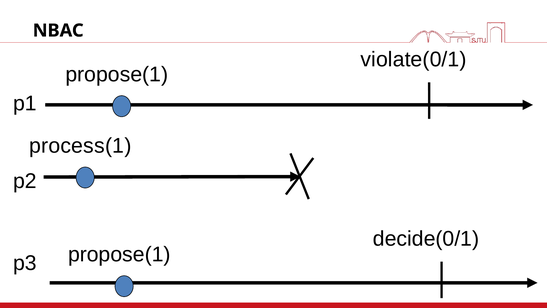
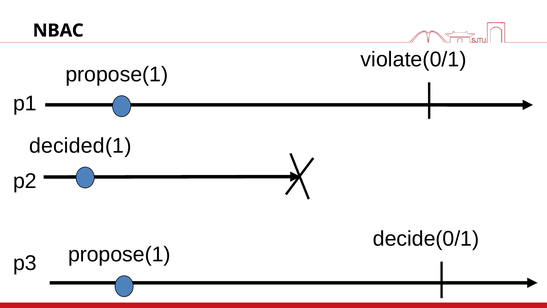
process(1: process(1 -> decided(1
